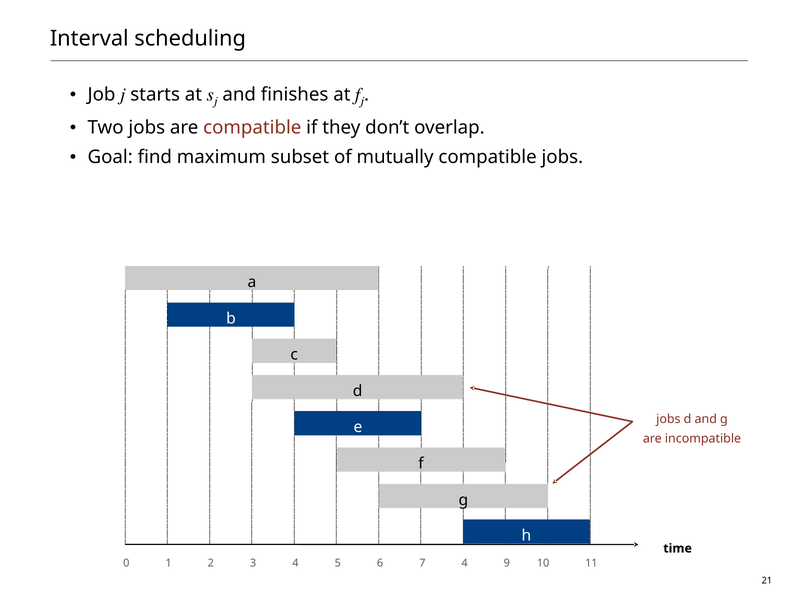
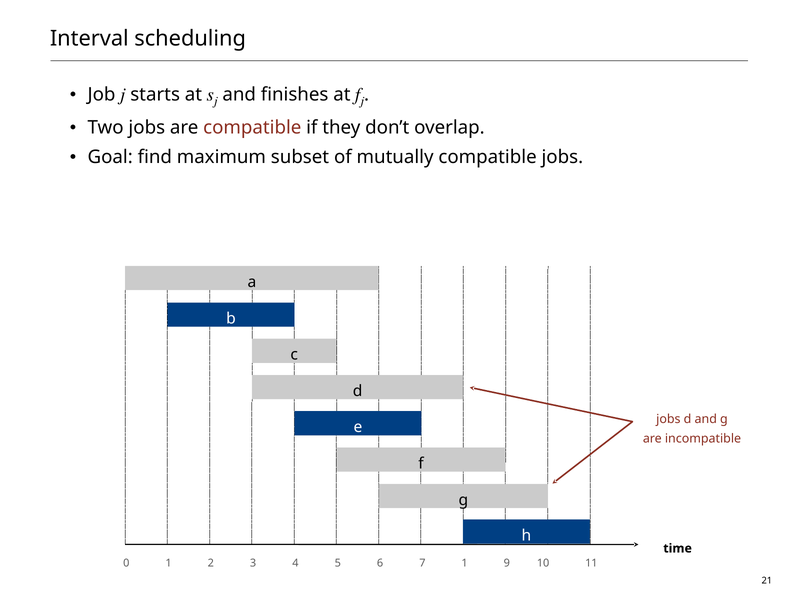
7 4: 4 -> 1
